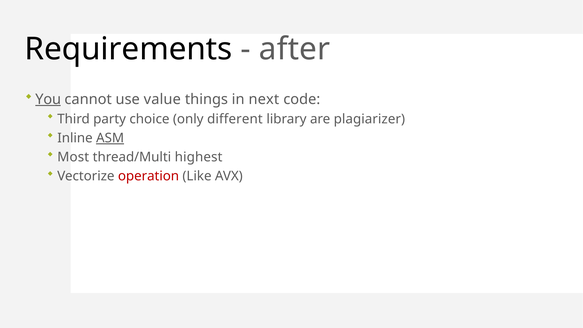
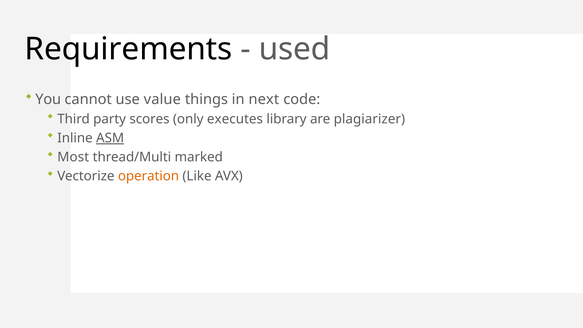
after: after -> used
You underline: present -> none
choice: choice -> scores
different: different -> executes
highest: highest -> marked
operation colour: red -> orange
